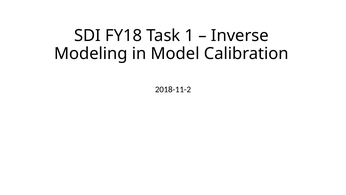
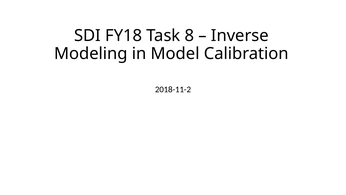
1: 1 -> 8
